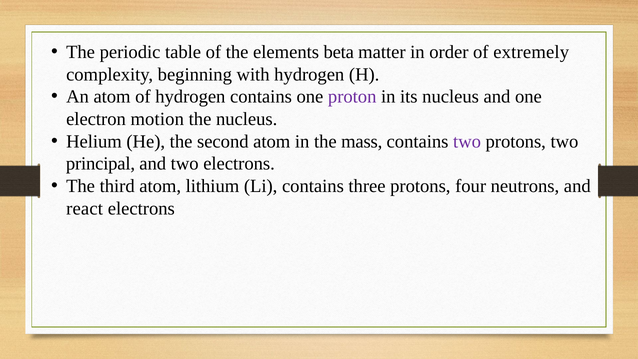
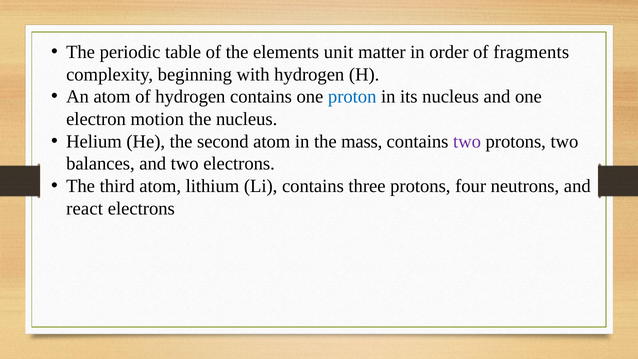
beta: beta -> unit
extremely: extremely -> fragments
proton colour: purple -> blue
principal: principal -> balances
